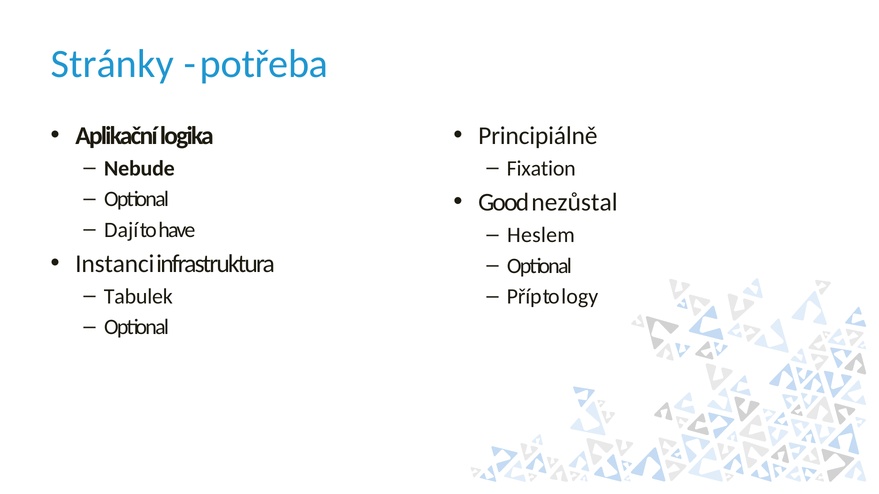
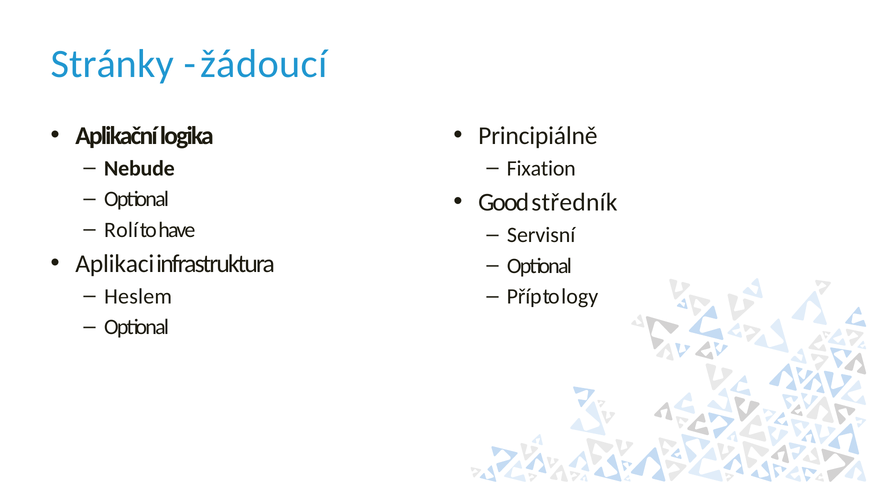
potřeba: potřeba -> žádoucí
nezůstal: nezůstal -> středník
Dají: Dají -> Rolí
Heslem: Heslem -> Servisní
Instanci: Instanci -> Aplikaci
Tabulek: Tabulek -> Heslem
